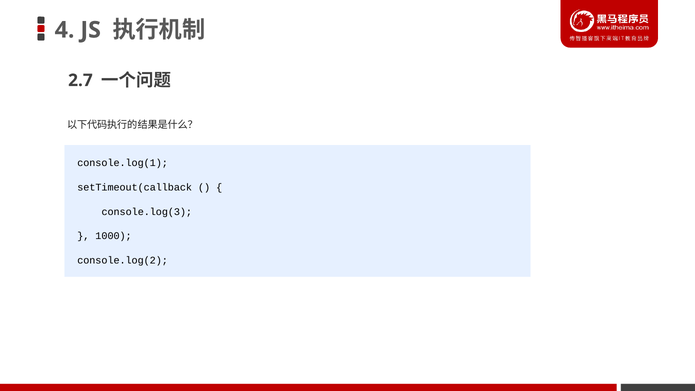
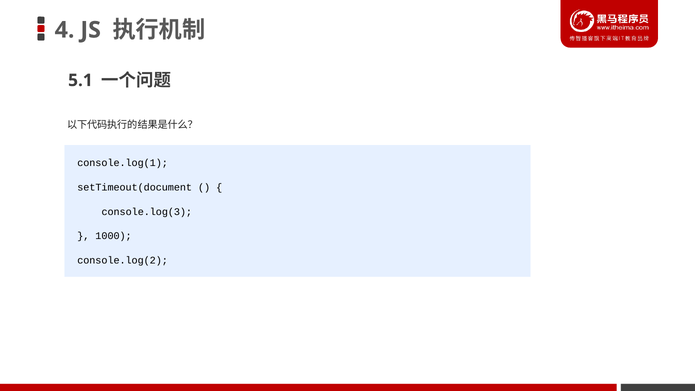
2.7: 2.7 -> 5.1
setTimeout(callback: setTimeout(callback -> setTimeout(document
